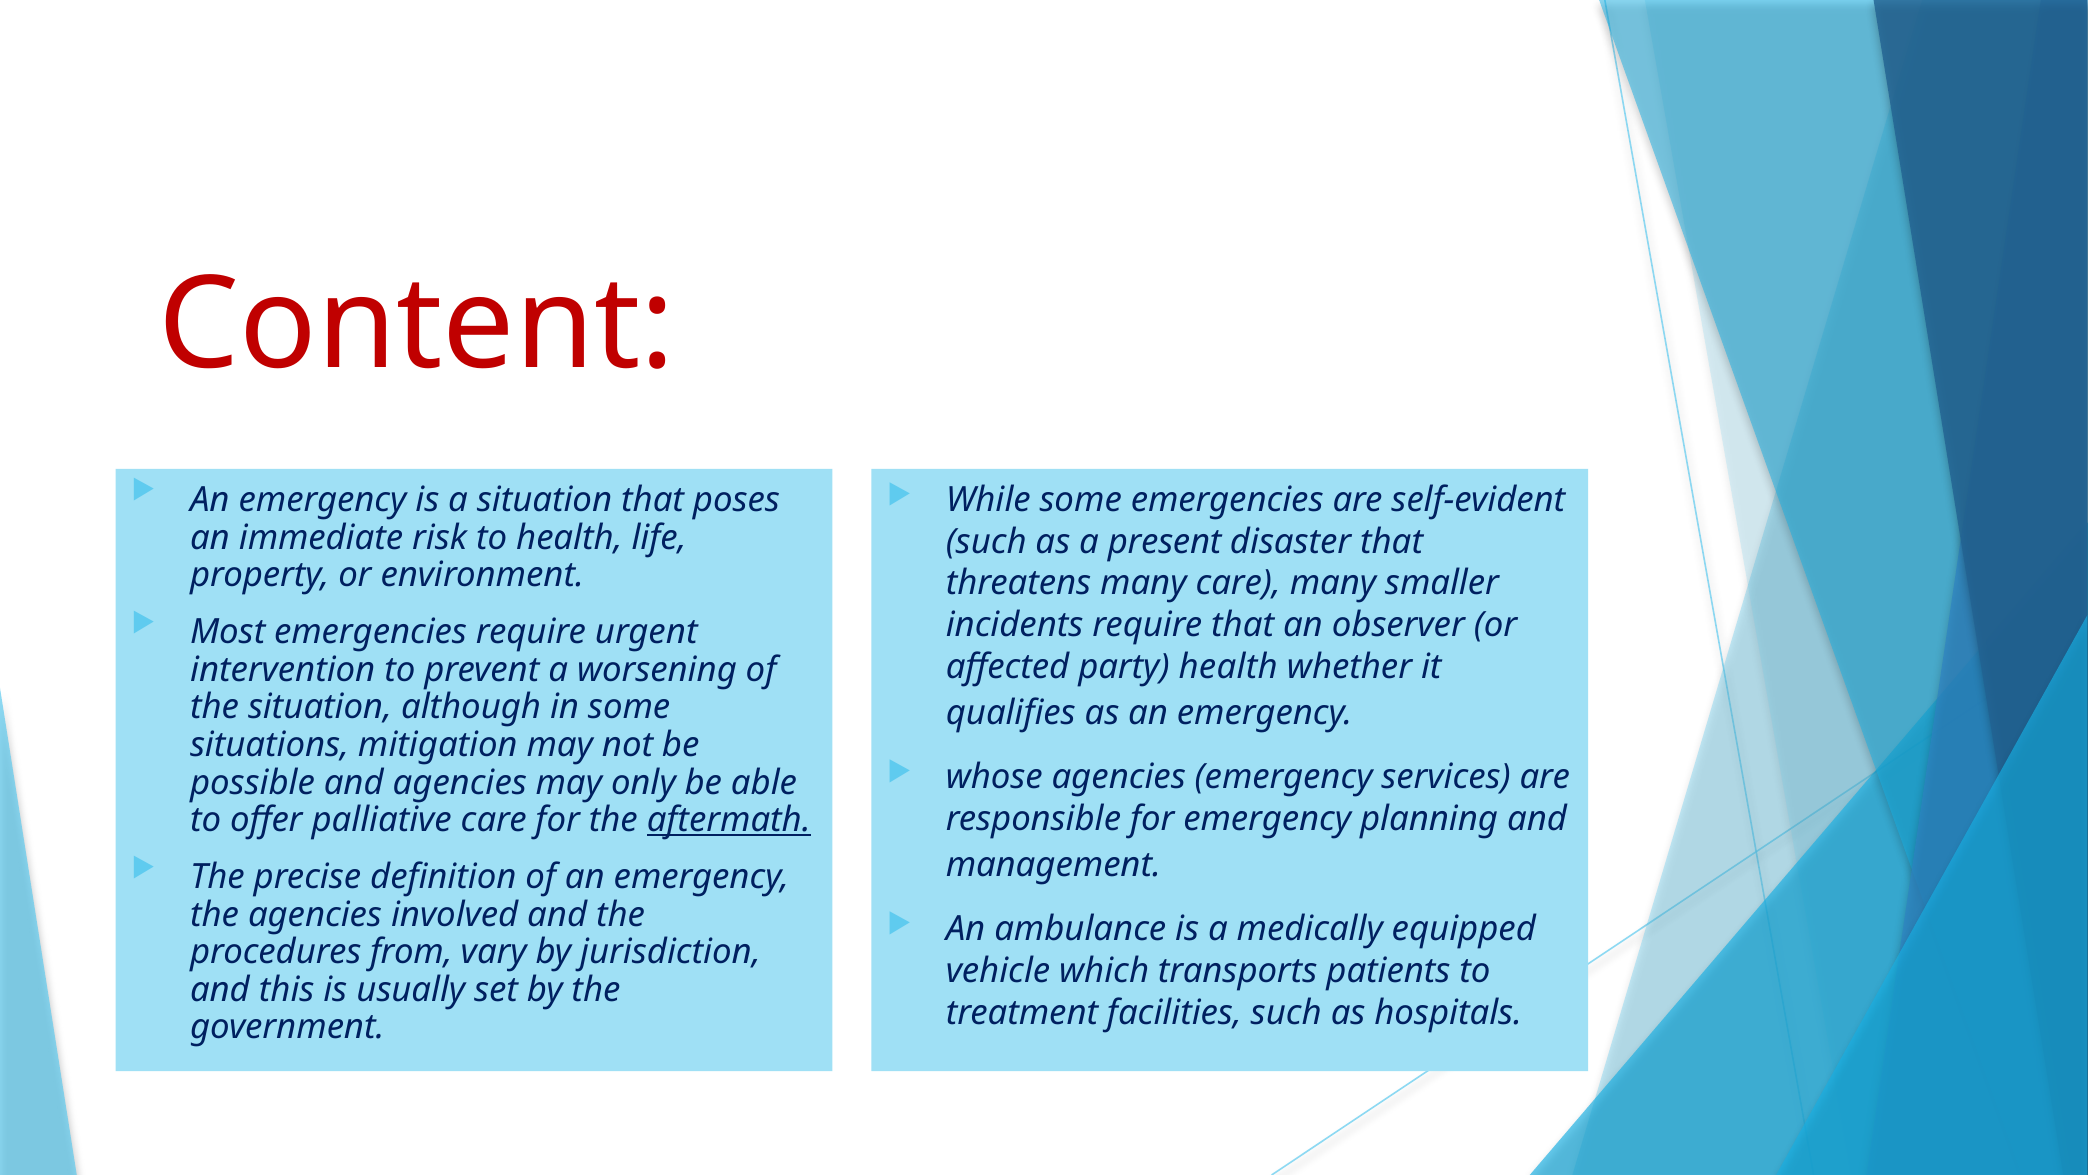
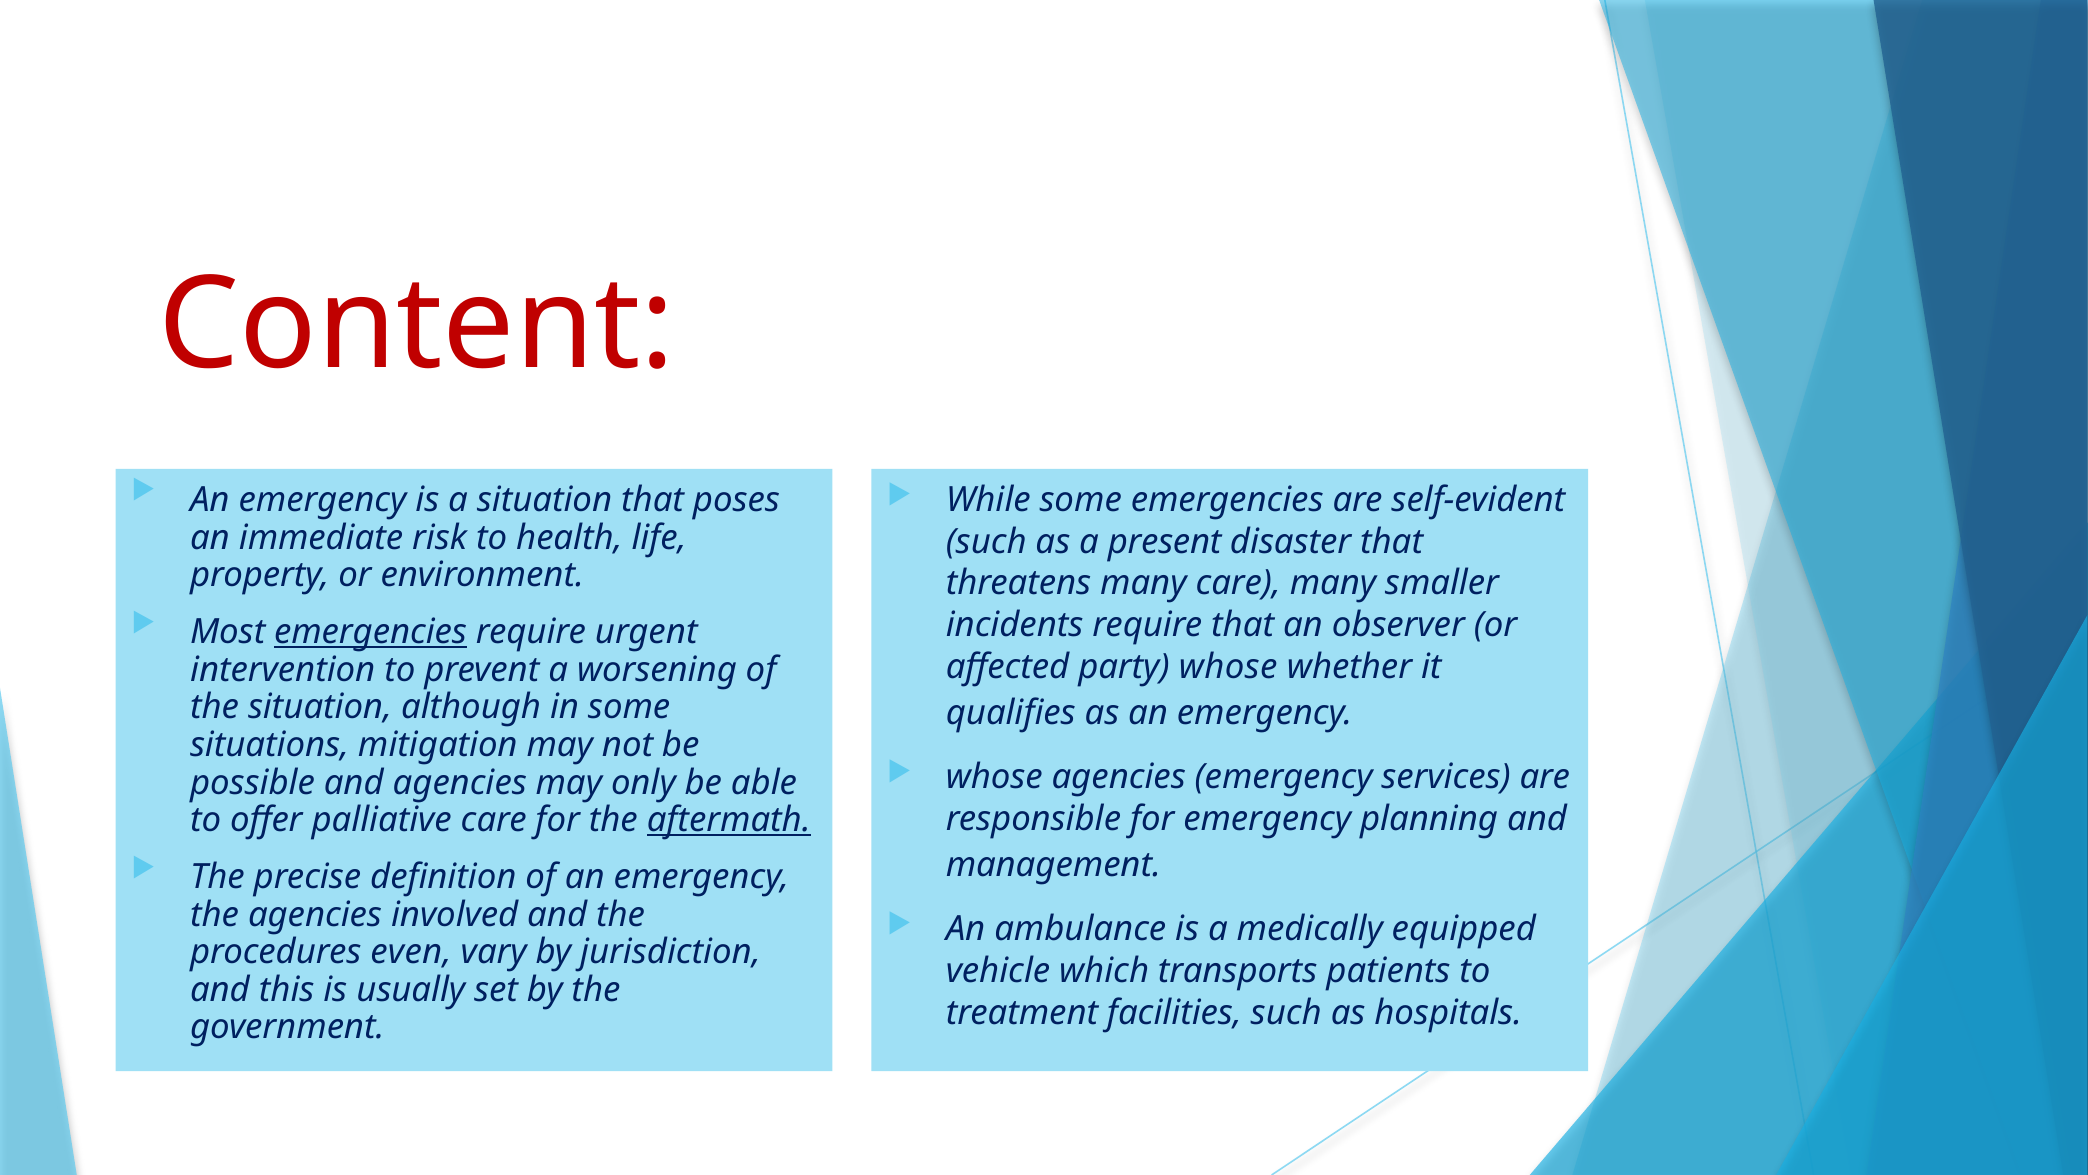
emergencies at (371, 632) underline: none -> present
party health: health -> whose
from: from -> even
